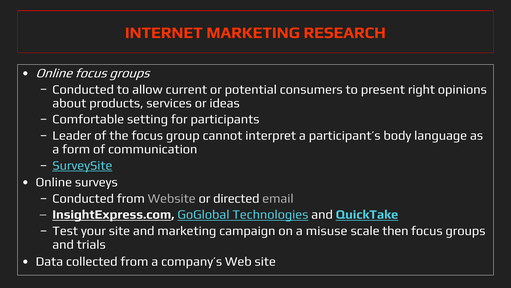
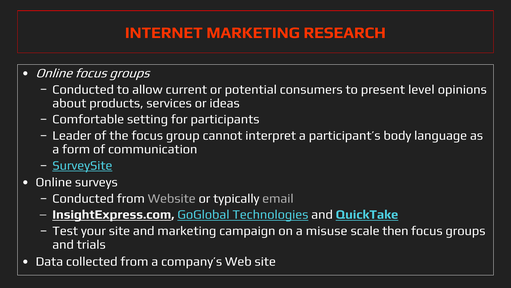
right: right -> level
directed: directed -> typically
